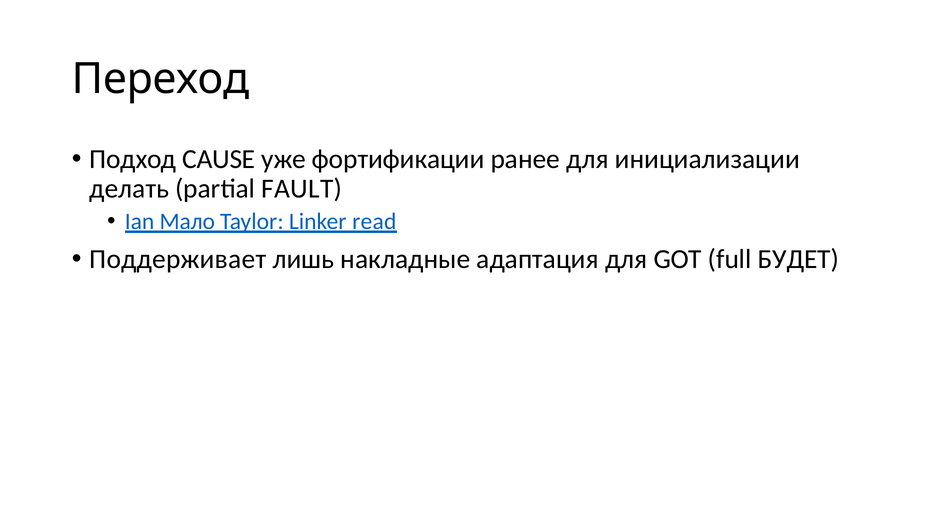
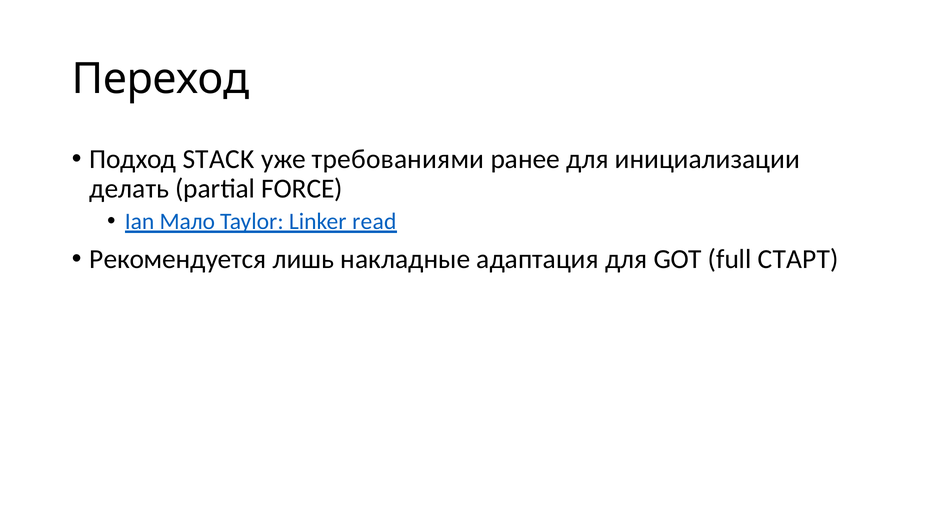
CAUSE: CAUSE -> STACK
фортификации: фортификации -> требованиями
FAULT: FAULT -> FORCE
Поддерживает: Поддерживает -> Рекомендуется
БУДЕТ: БУДЕТ -> СТАРТ
